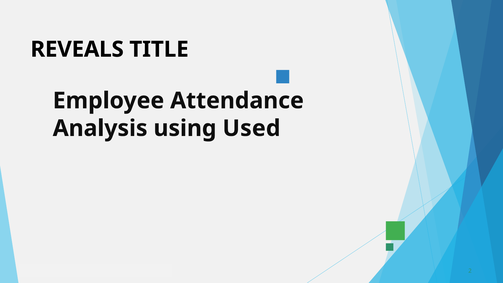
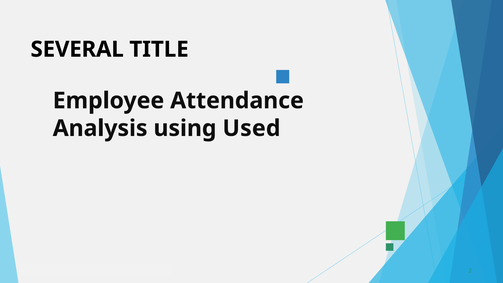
REVEALS: REVEALS -> SEVERAL
